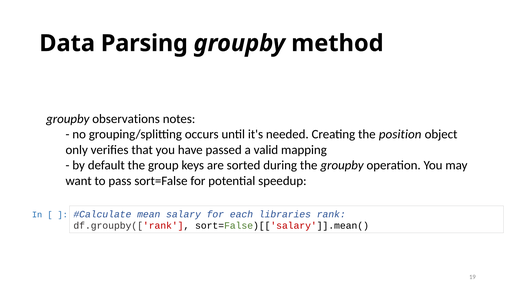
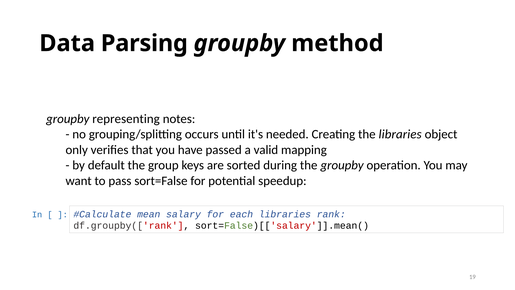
observations: observations -> representing
the position: position -> libraries
